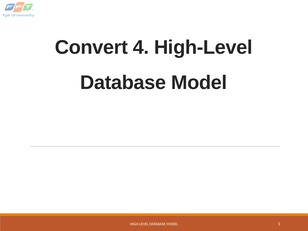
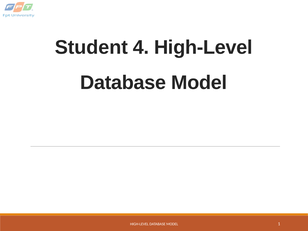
Convert: Convert -> Student
